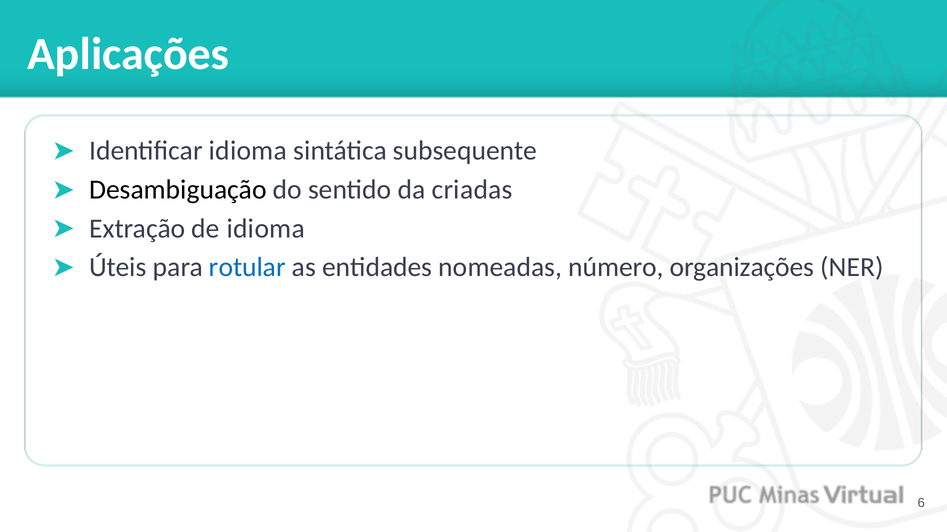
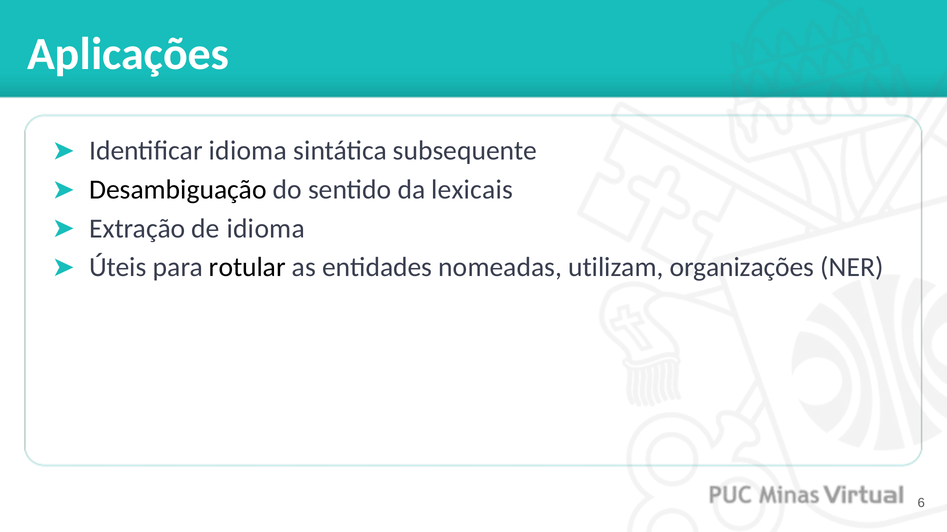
criadas: criadas -> lexicais
rotular colour: blue -> black
número: número -> utilizam
